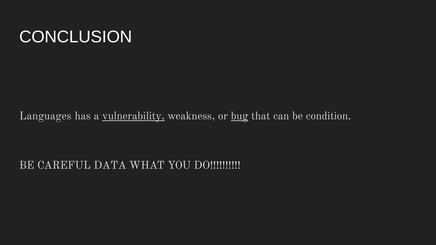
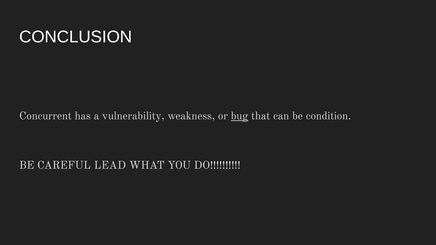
Languages: Languages -> Concurrent
vulnerability underline: present -> none
DATA: DATA -> LEAD
